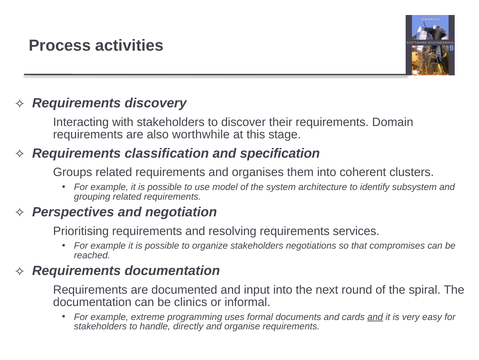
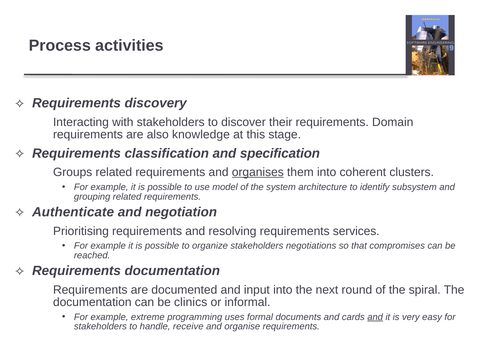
worthwhile: worthwhile -> knowledge
organises underline: none -> present
Perspectives: Perspectives -> Authenticate
directly: directly -> receive
